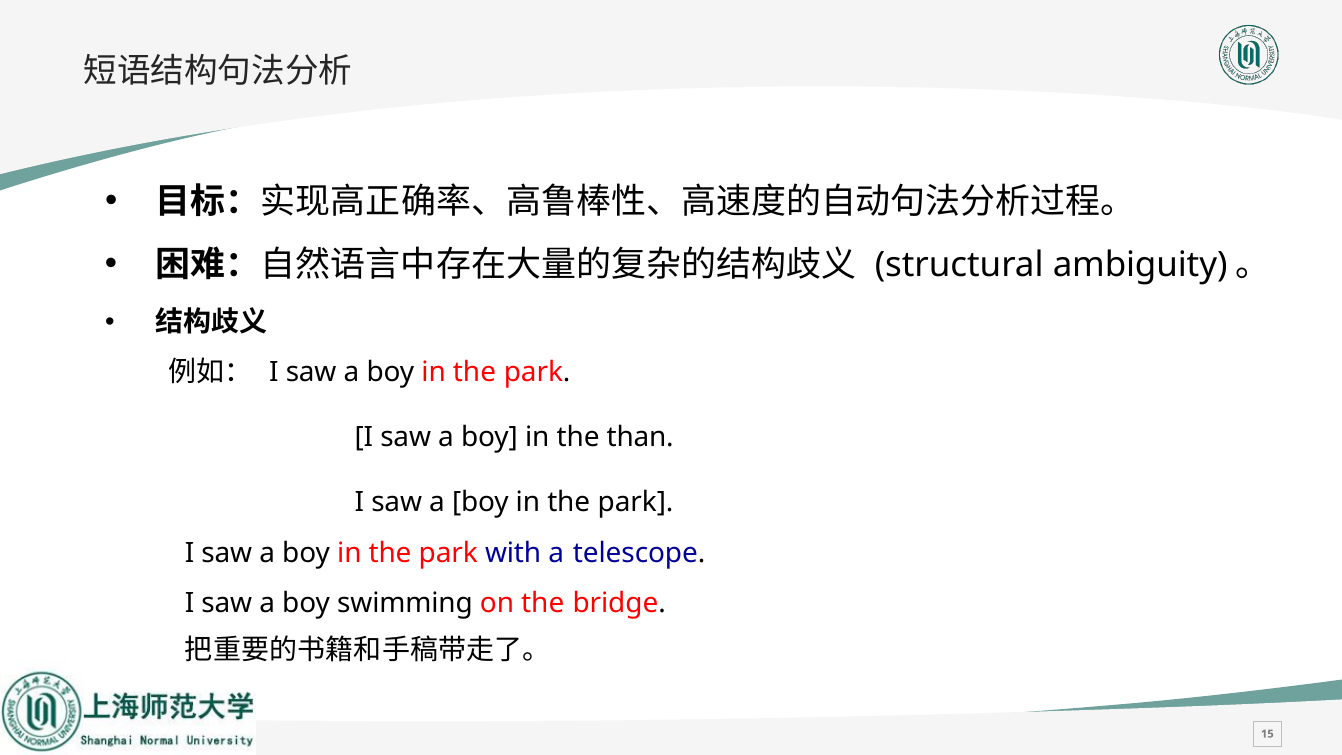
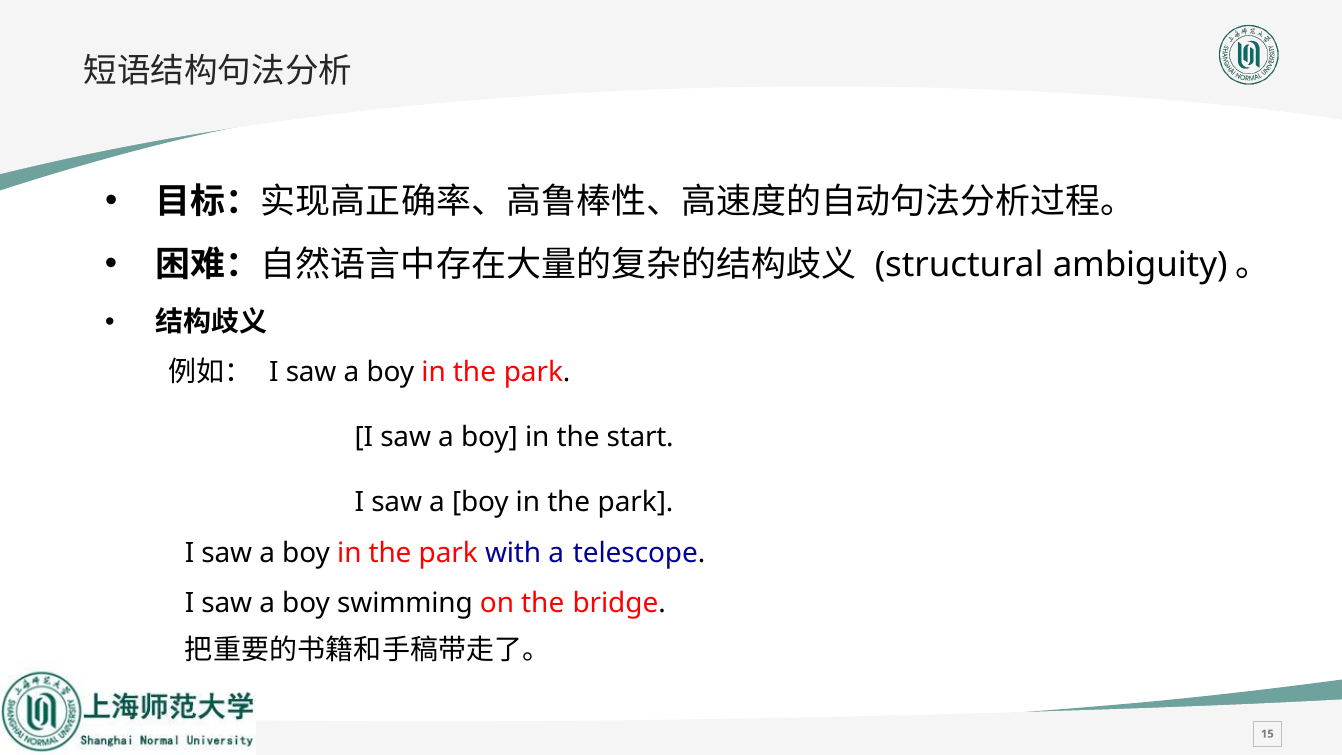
than: than -> start
